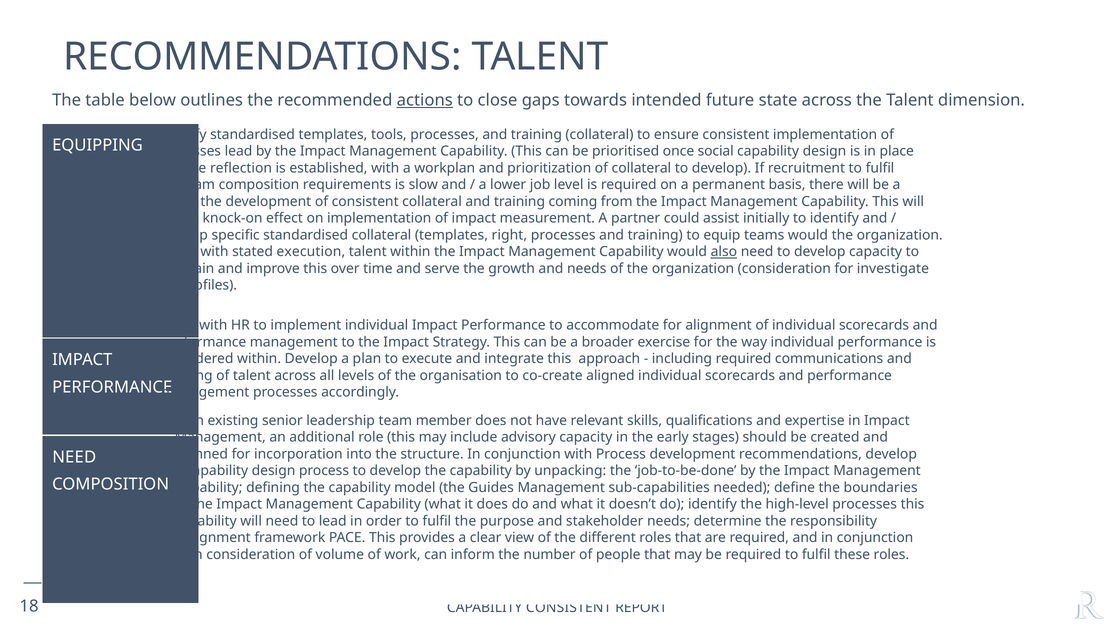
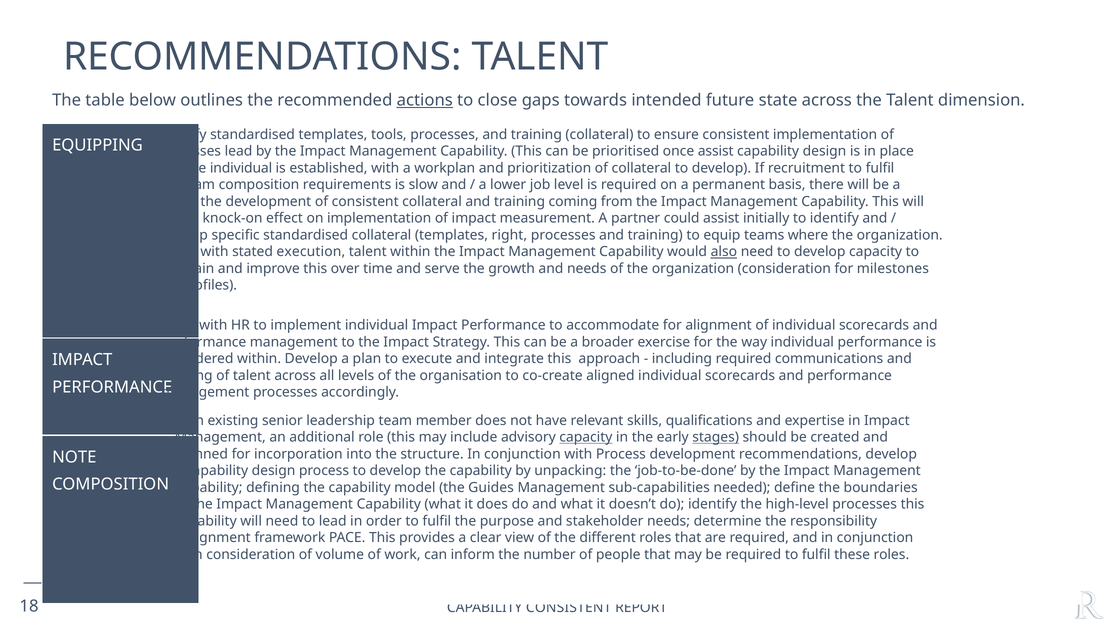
once social: social -> assist
the reflection: reflection -> individual
teams would: would -> where
investigate: investigate -> milestones
capacity at (586, 437) underline: none -> present
stages underline: none -> present
NEED at (74, 457): NEED -> NOTE
